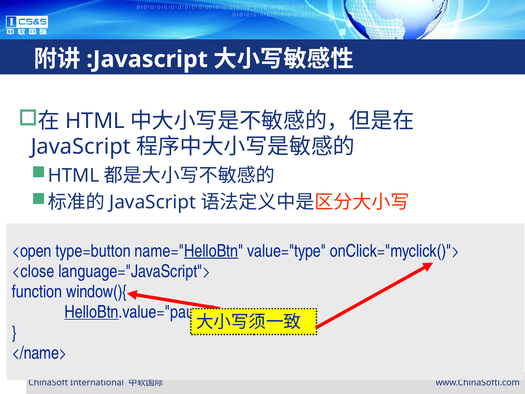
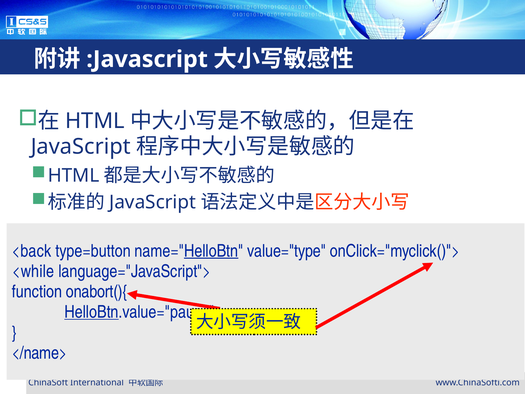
<open: <open -> <back
<close: <close -> <while
window(){: window(){ -> onabort(){
